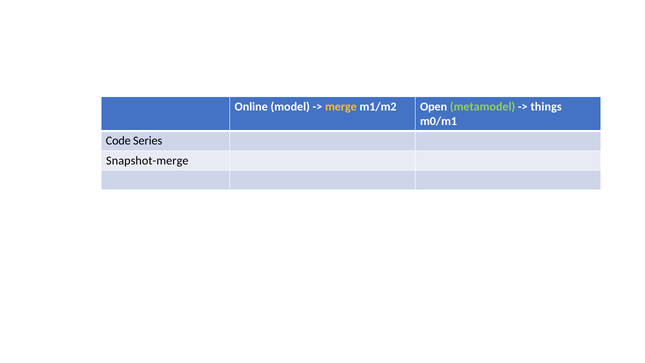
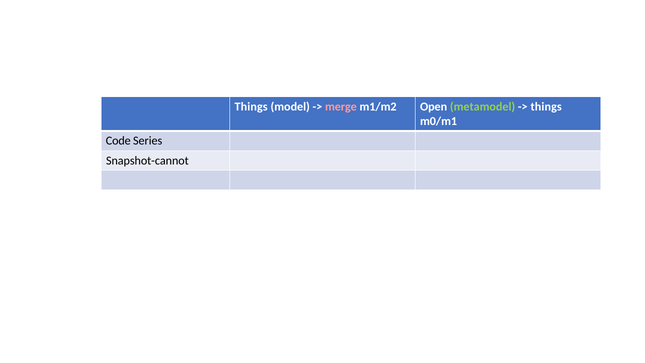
Online at (251, 107): Online -> Things
merge colour: yellow -> pink
Snapshot-merge: Snapshot-merge -> Snapshot-cannot
